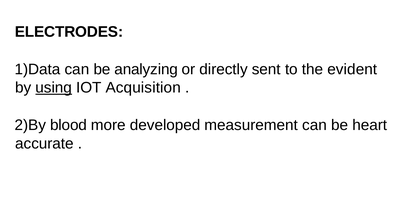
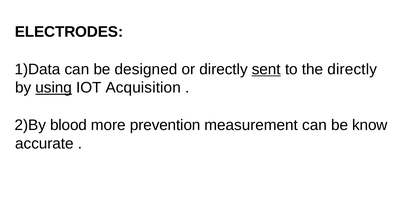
analyzing: analyzing -> designed
sent underline: none -> present
the evident: evident -> directly
developed: developed -> prevention
heart: heart -> know
